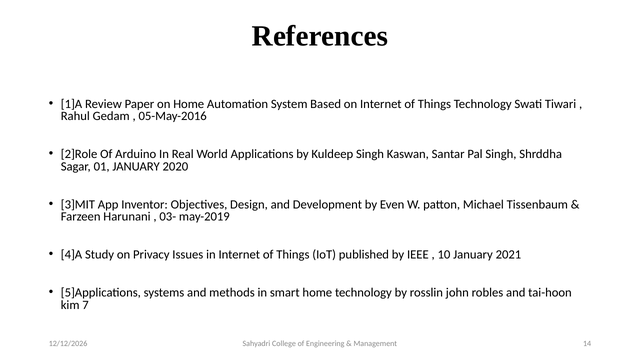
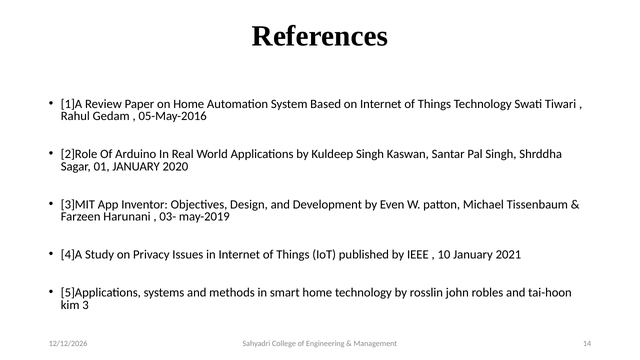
7: 7 -> 3
